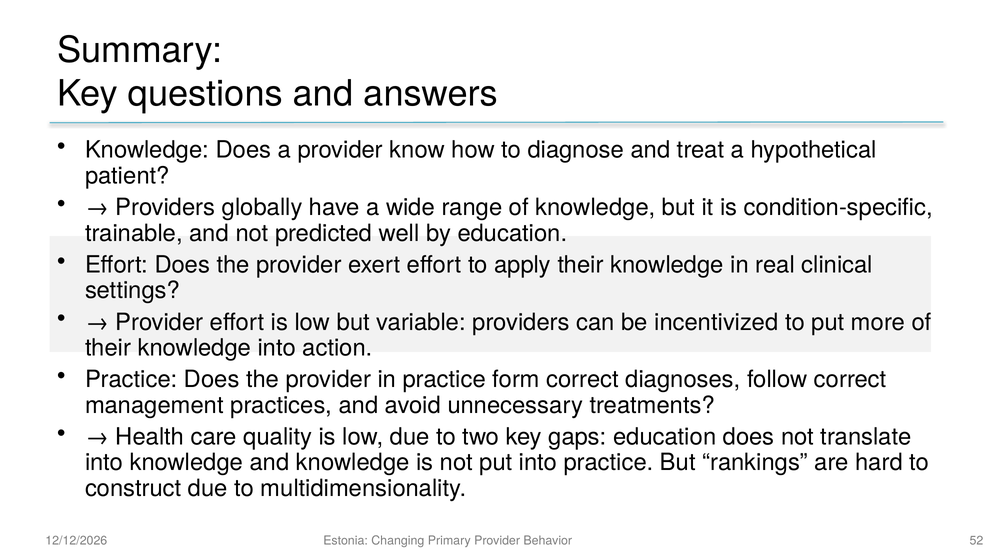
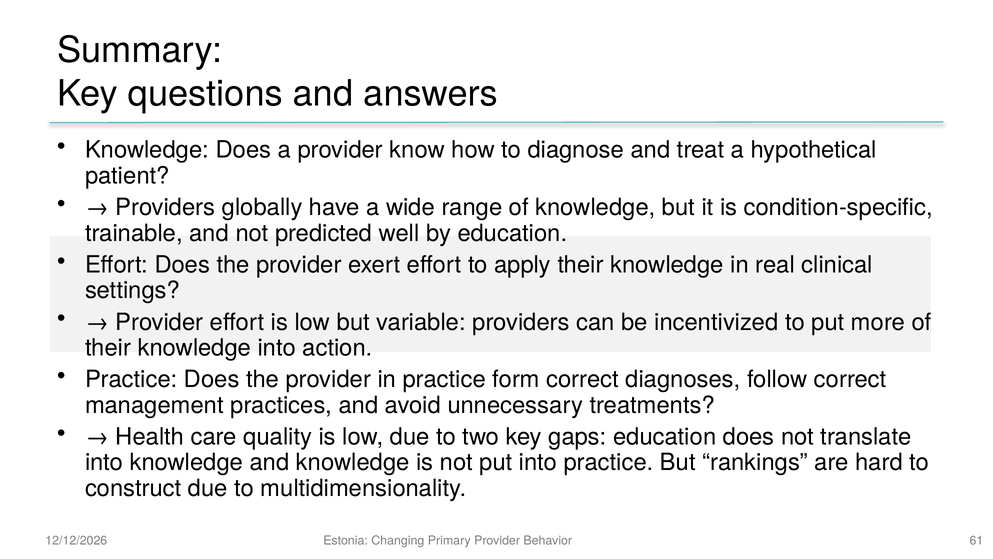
52: 52 -> 61
